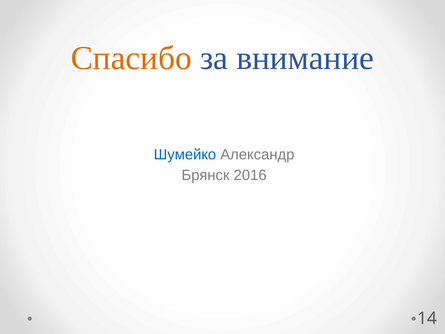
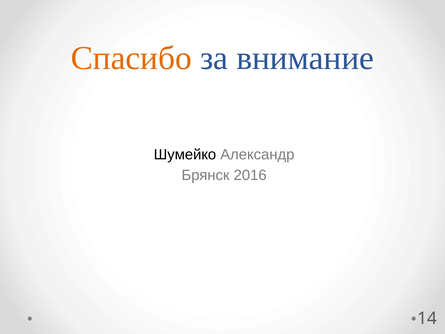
Шумейко colour: blue -> black
